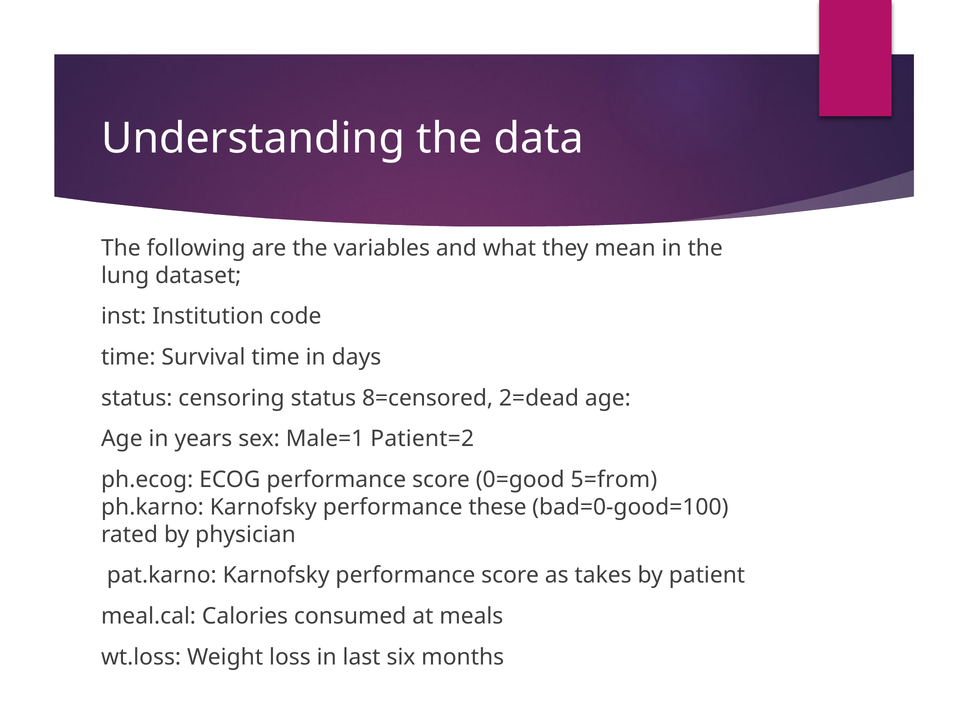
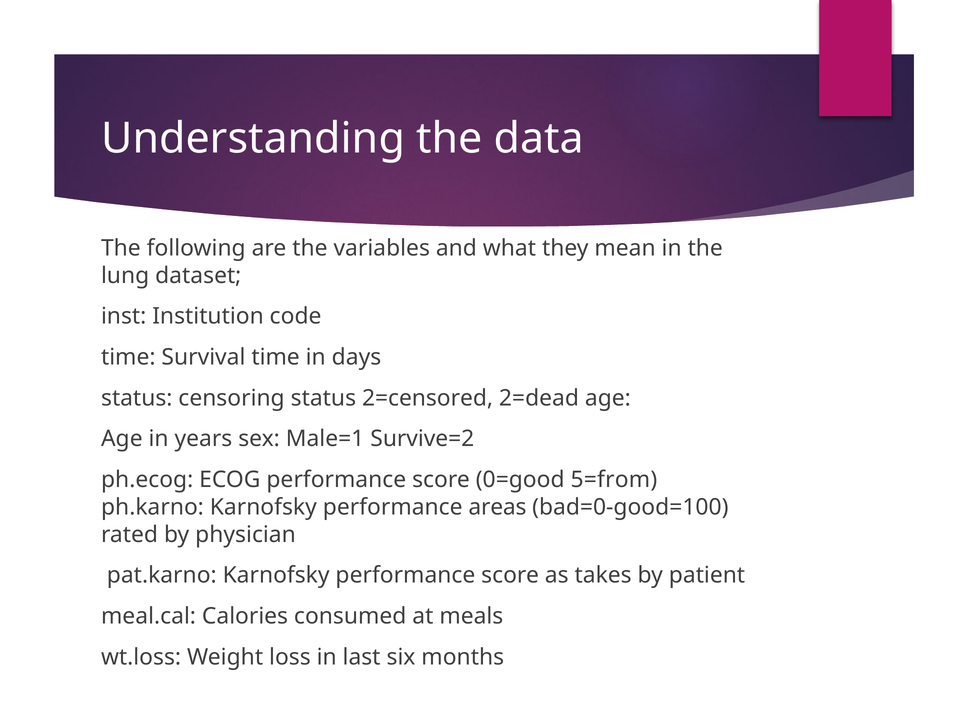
8=censored: 8=censored -> 2=censored
Patient=2: Patient=2 -> Survive=2
these: these -> areas
